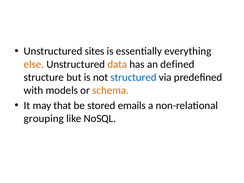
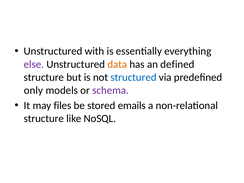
sites: sites -> with
else colour: orange -> purple
with: with -> only
schema colour: orange -> purple
that: that -> files
grouping at (44, 118): grouping -> structure
